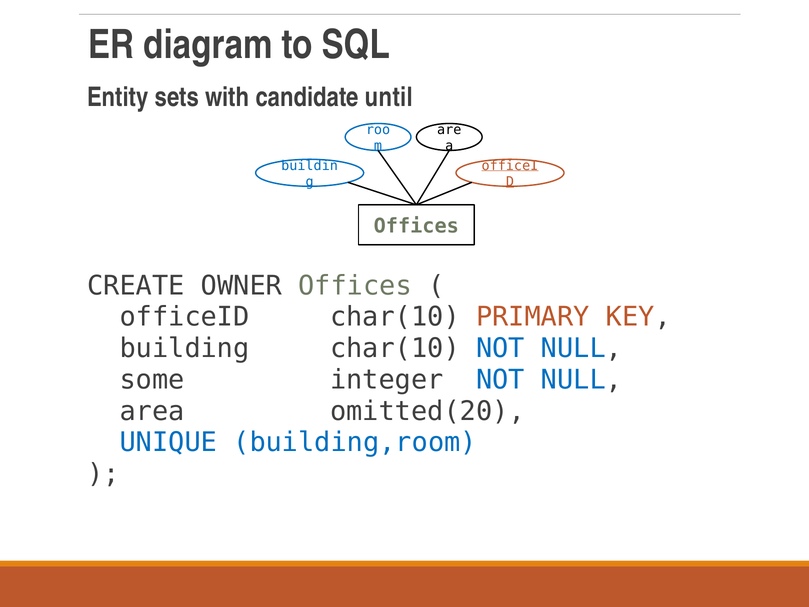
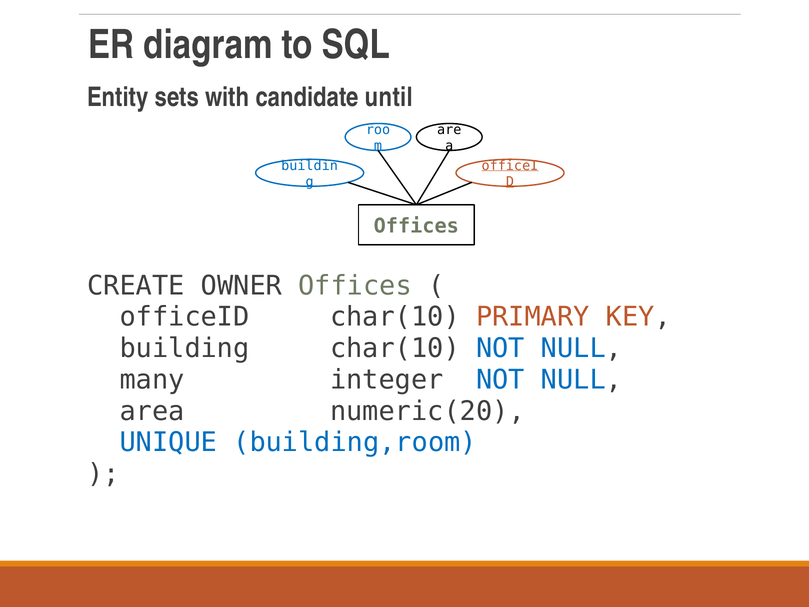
some: some -> many
omitted(20: omitted(20 -> numeric(20
